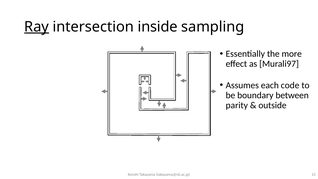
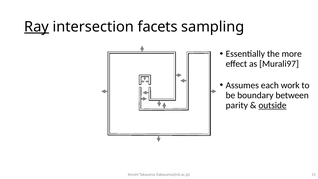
inside: inside -> facets
code: code -> work
outside underline: none -> present
